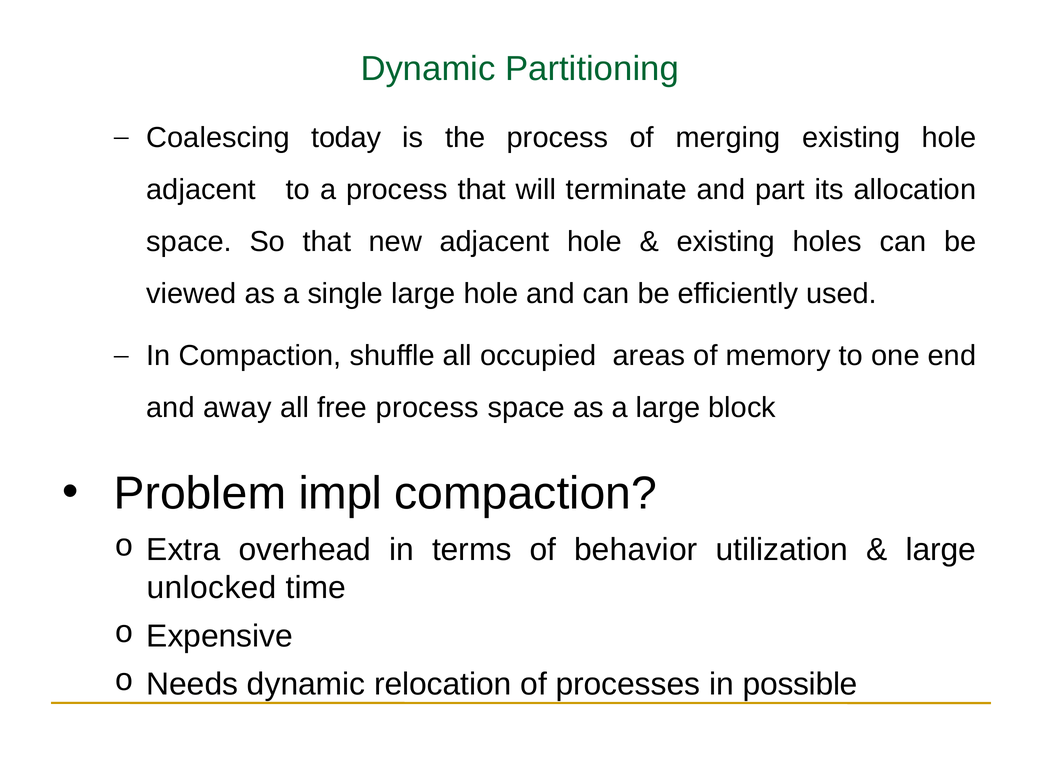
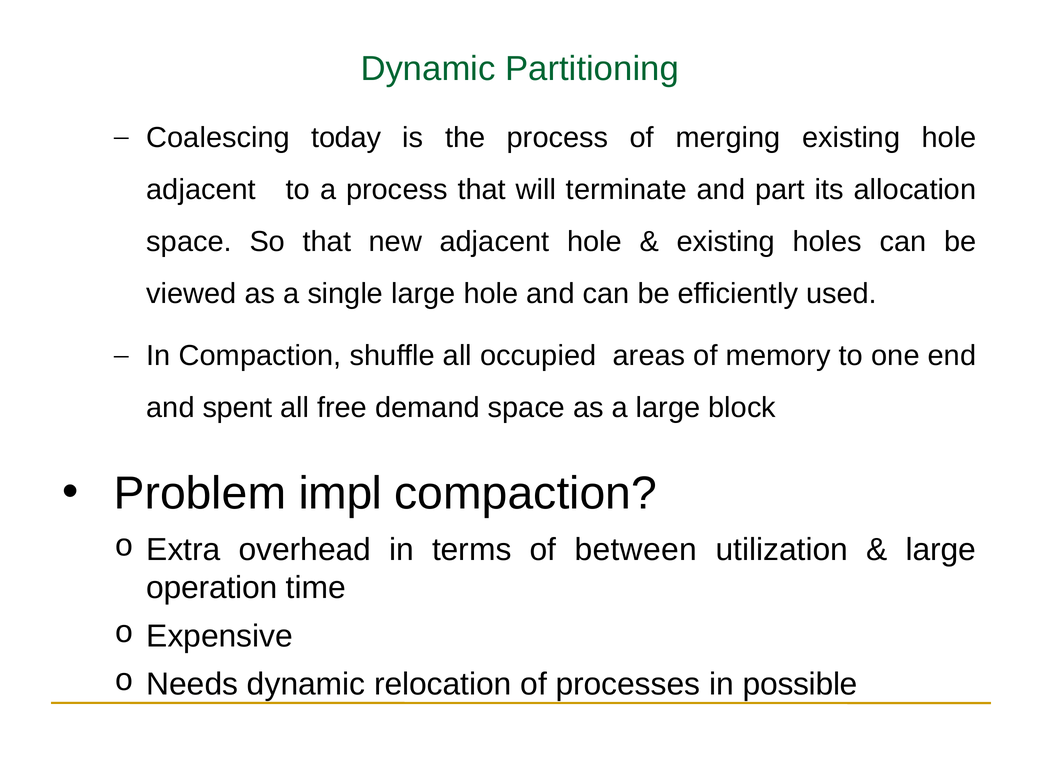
away: away -> spent
free process: process -> demand
behavior: behavior -> between
unlocked: unlocked -> operation
